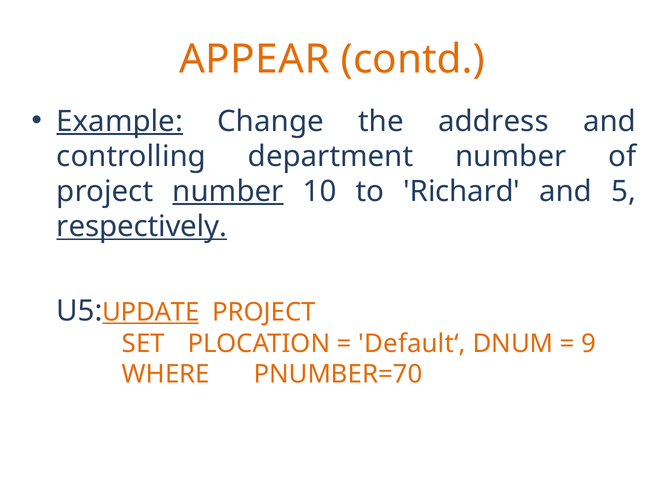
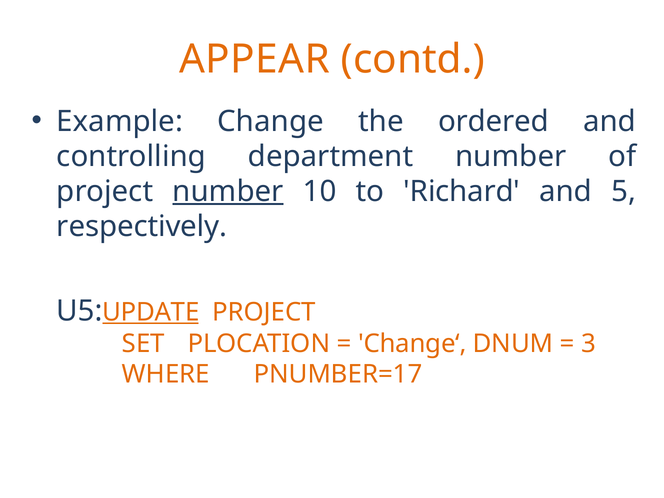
Example underline: present -> none
address: address -> ordered
respectively underline: present -> none
Default‘: Default‘ -> Change‘
9: 9 -> 3
PNUMBER=70: PNUMBER=70 -> PNUMBER=17
